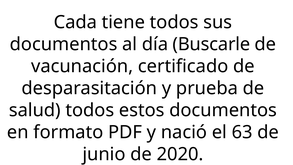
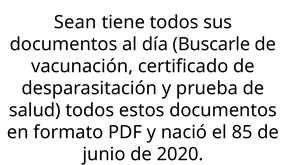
Cada: Cada -> Sean
63: 63 -> 85
